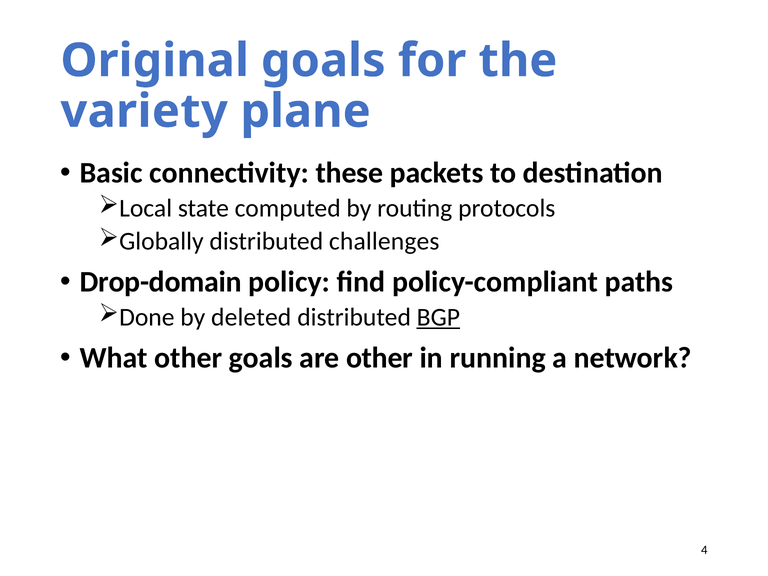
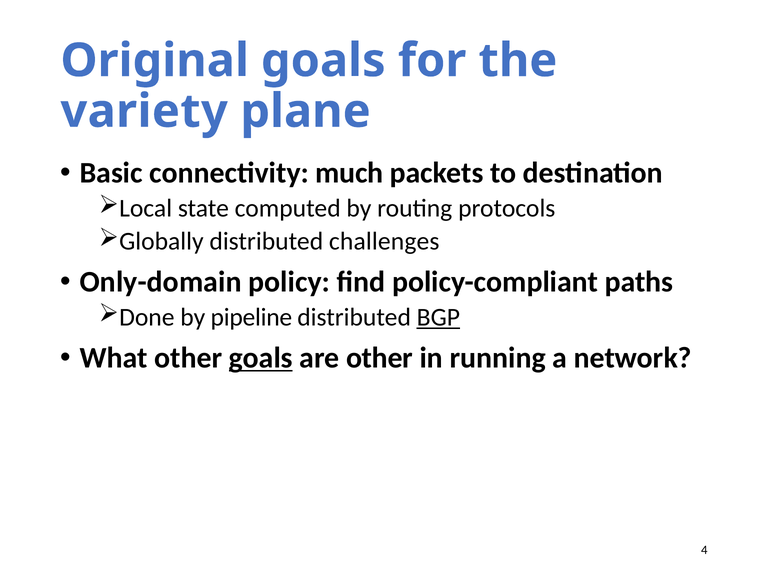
these: these -> much
Drop-domain: Drop-domain -> Only-domain
deleted: deleted -> pipeline
goals at (261, 358) underline: none -> present
